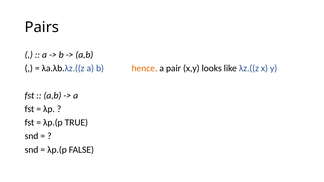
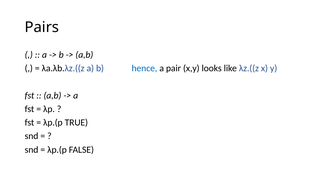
hence colour: orange -> blue
